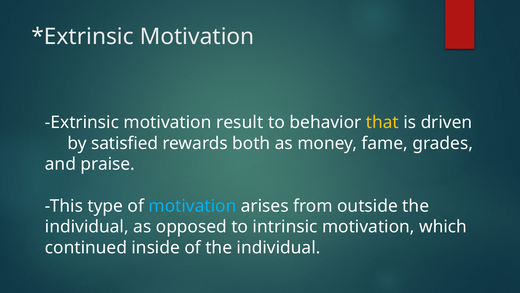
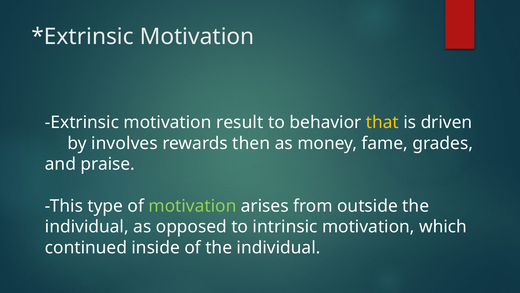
satisfied: satisfied -> involves
both: both -> then
motivation at (192, 206) colour: light blue -> light green
